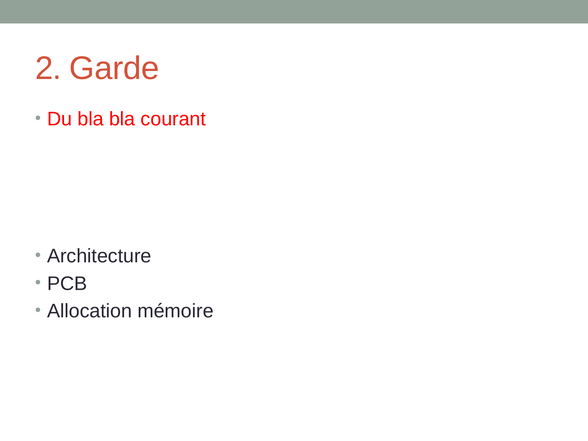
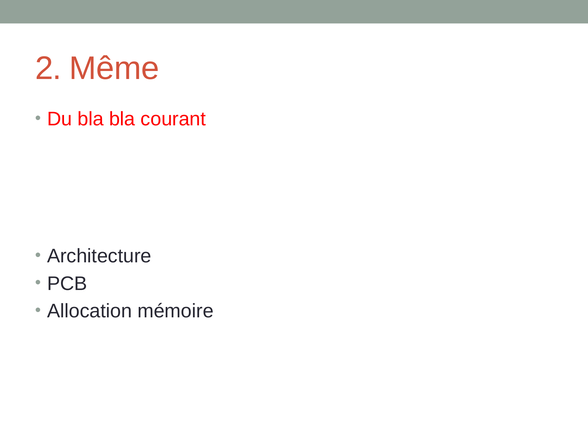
Garde: Garde -> Même
